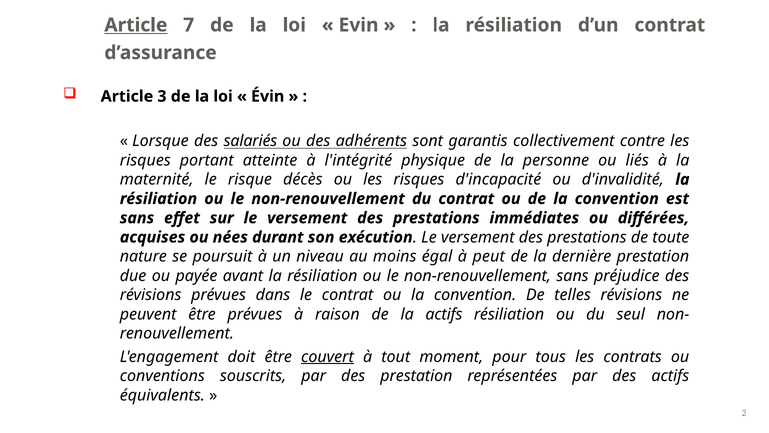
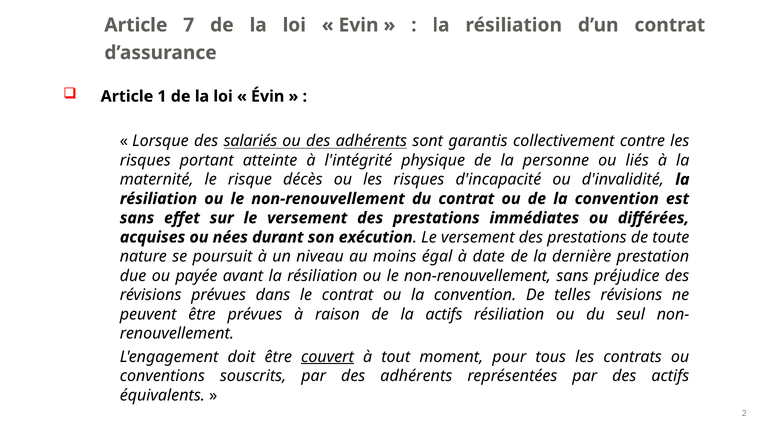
Article at (136, 25) underline: present -> none
3: 3 -> 1
peut: peut -> date
par des prestation: prestation -> adhérents
